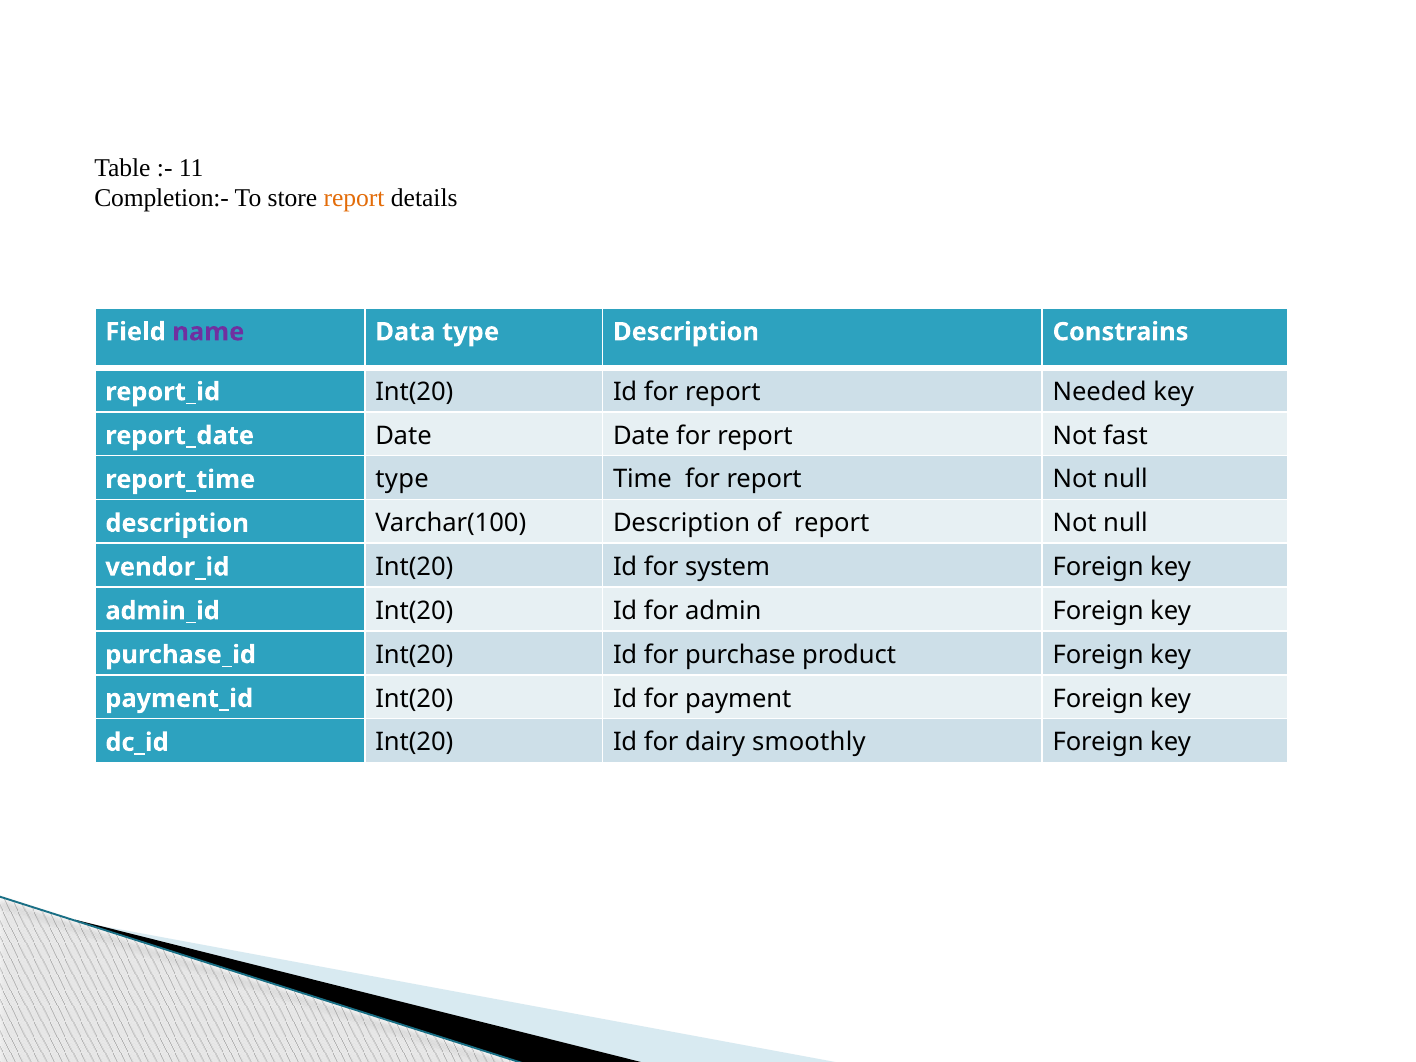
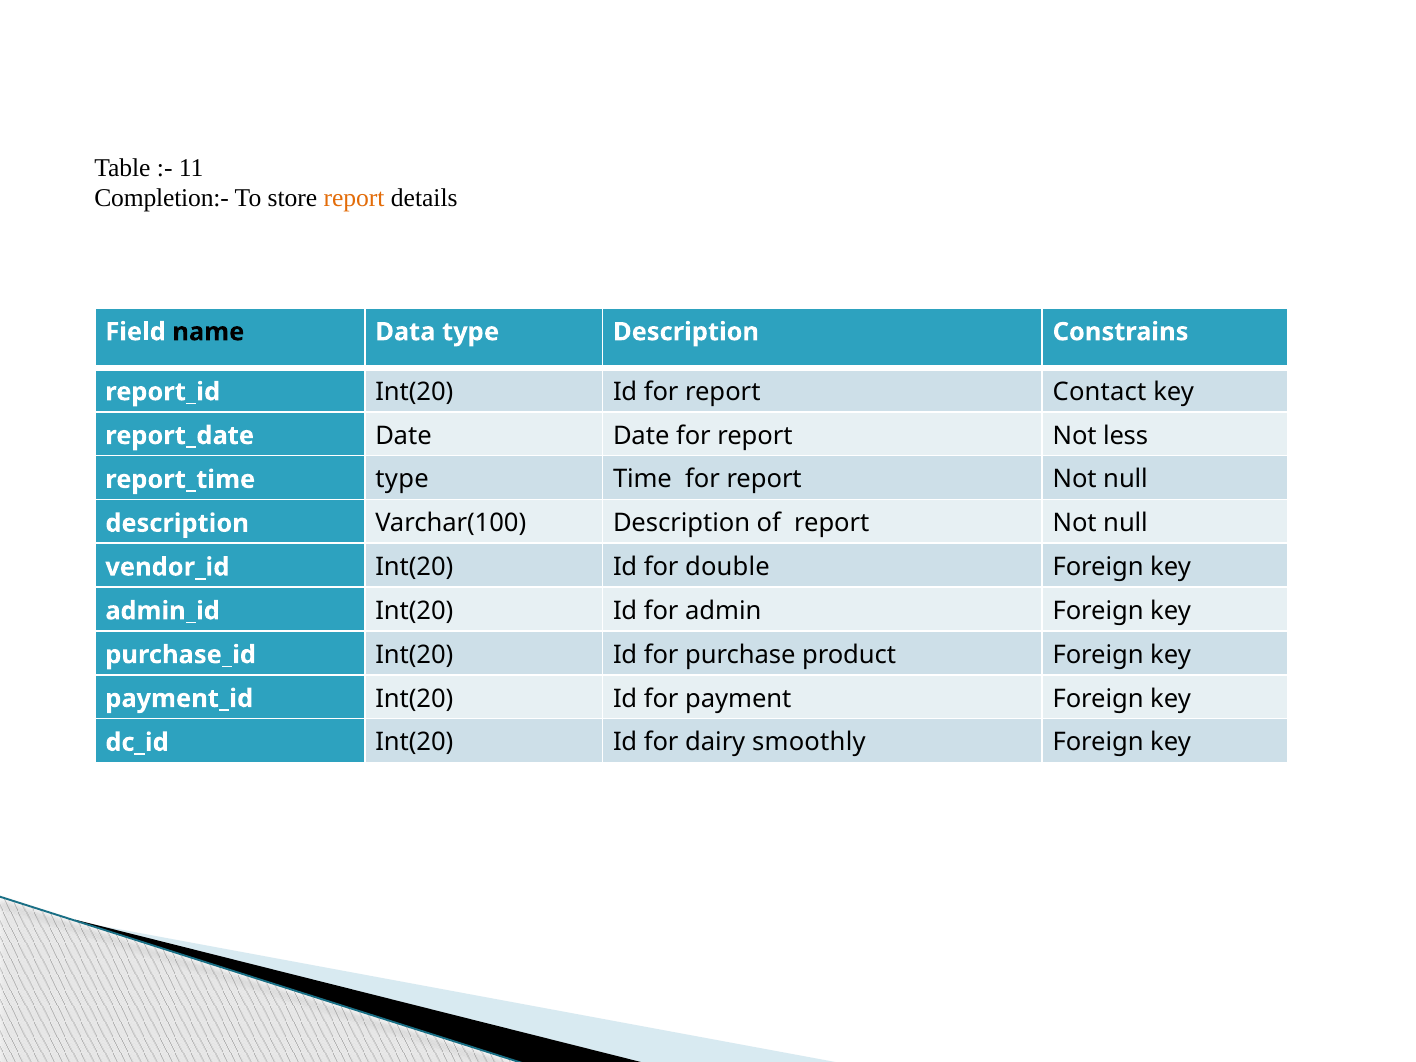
name colour: purple -> black
Needed: Needed -> Contact
fast: fast -> less
system: system -> double
